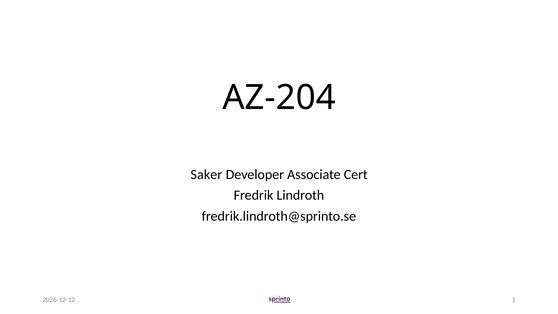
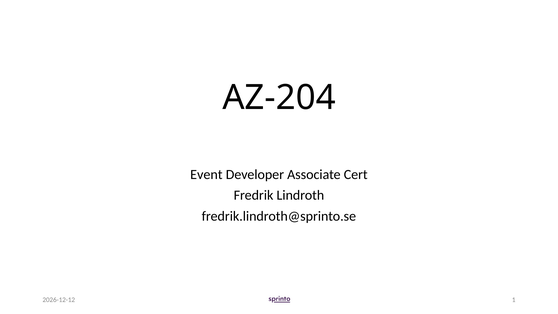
Saker: Saker -> Event
